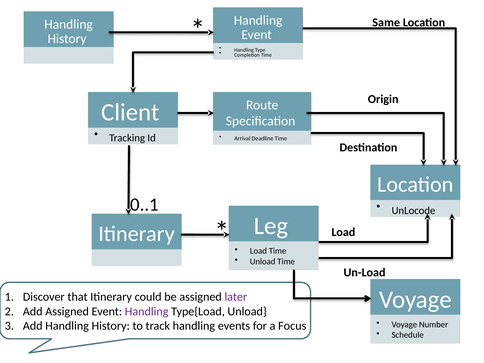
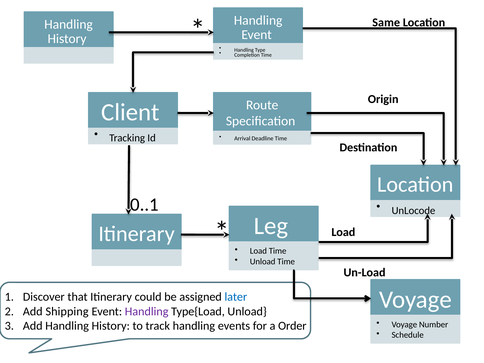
later colour: purple -> blue
Add Assigned: Assigned -> Shipping
Focus: Focus -> Order
